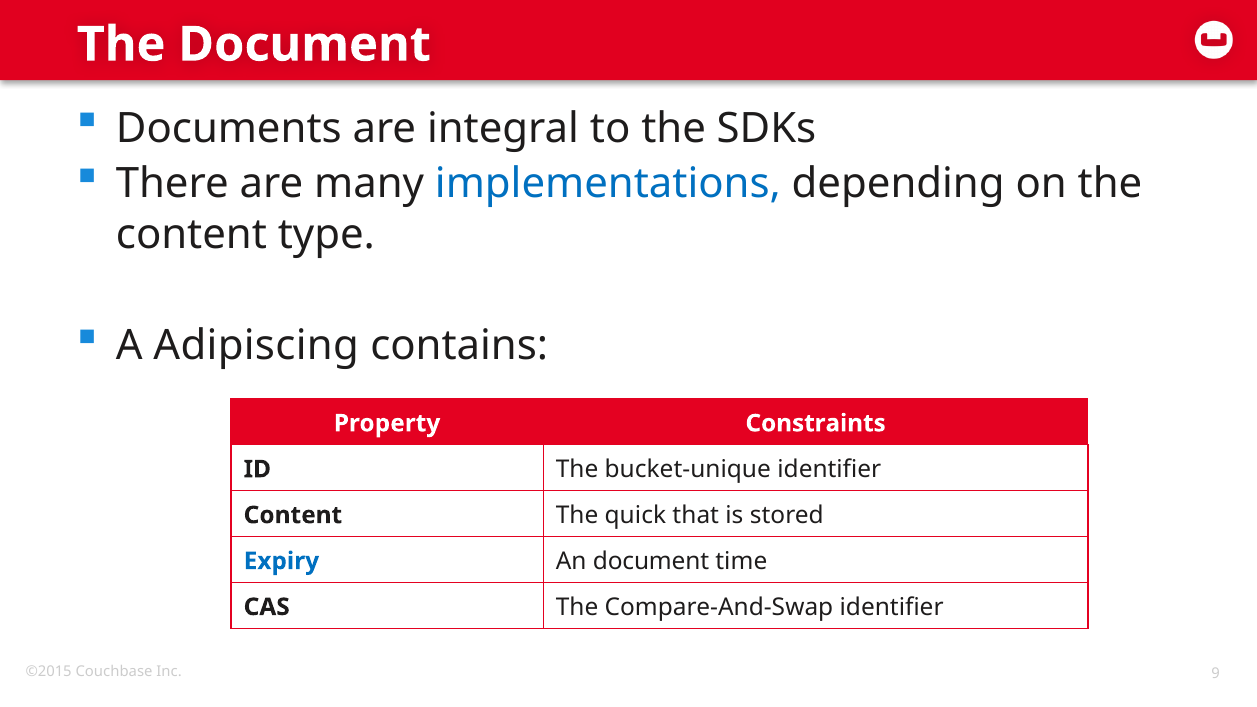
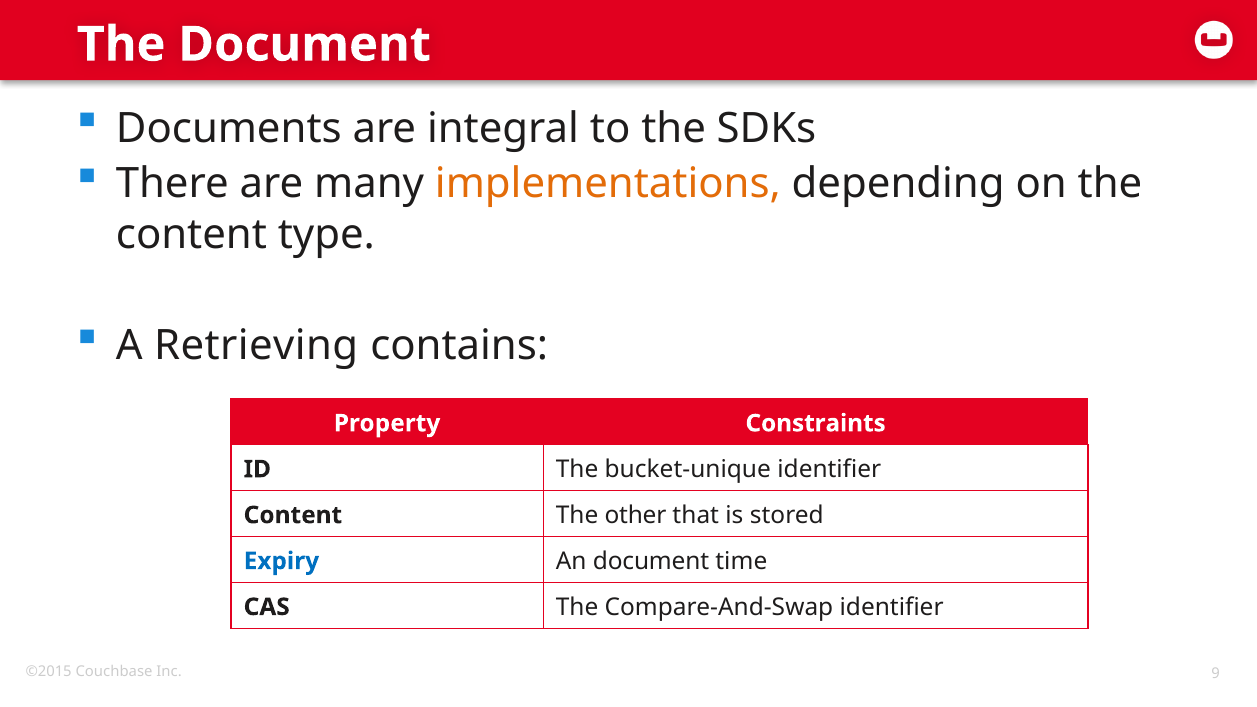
implementations colour: blue -> orange
Adipiscing: Adipiscing -> Retrieving
quick: quick -> other
